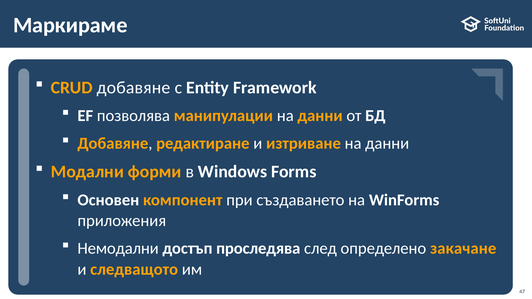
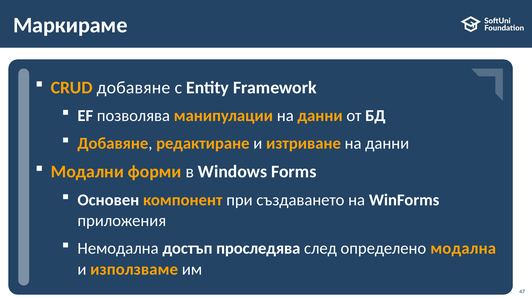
Немодални: Немодални -> Немодална
закачане: закачане -> модална
следващото: следващото -> използваме
